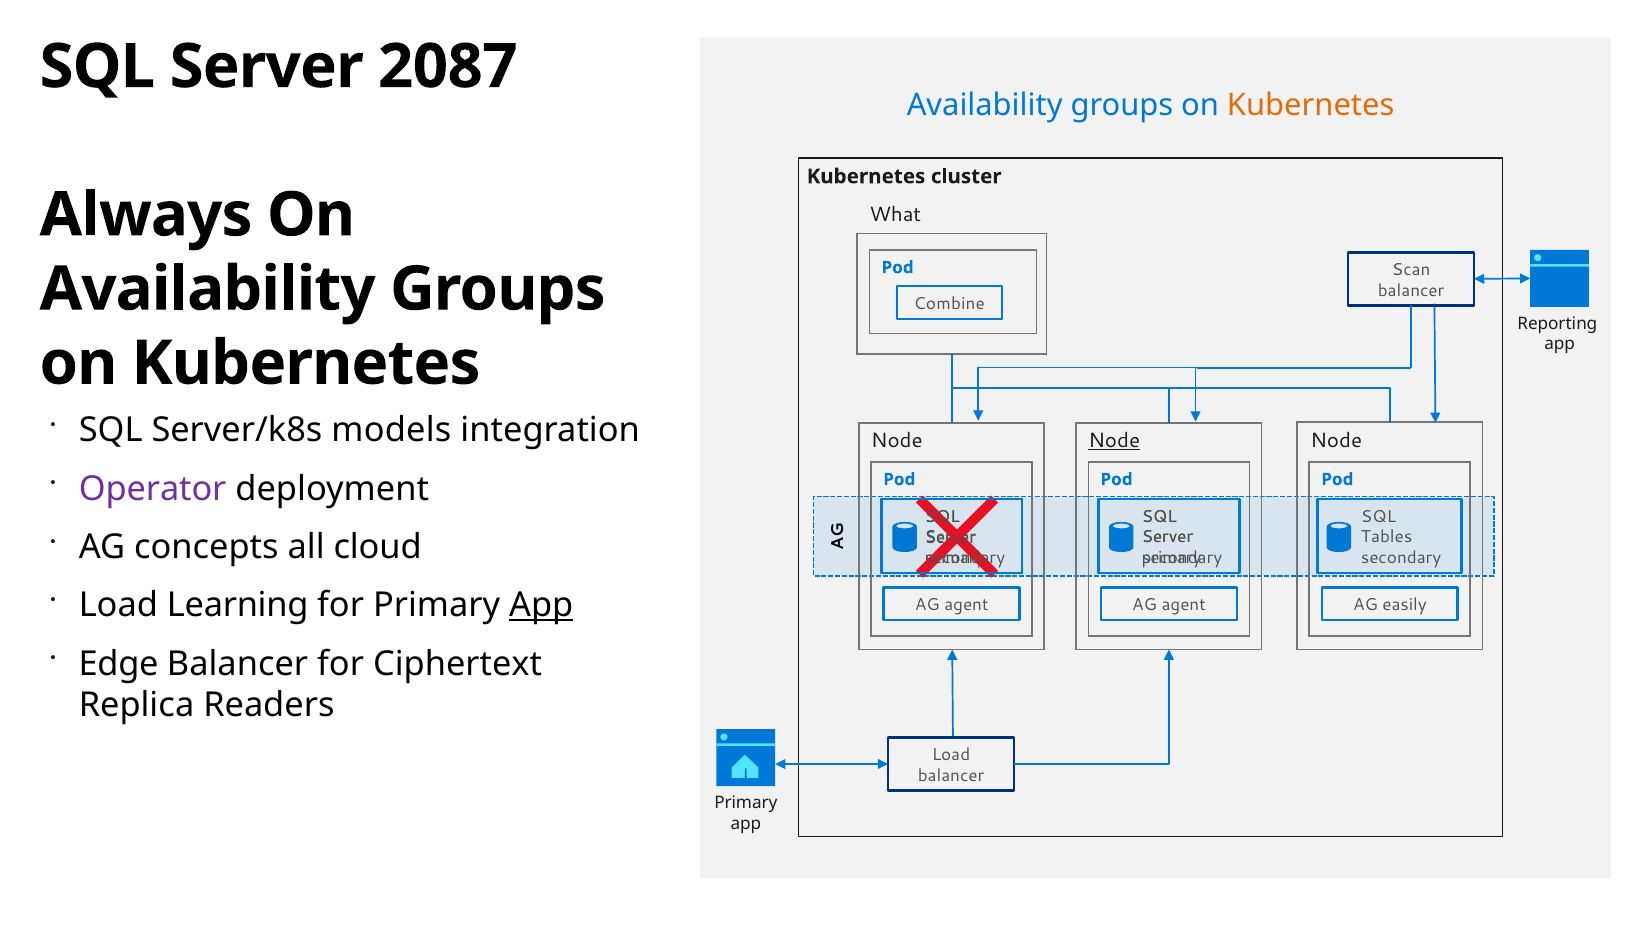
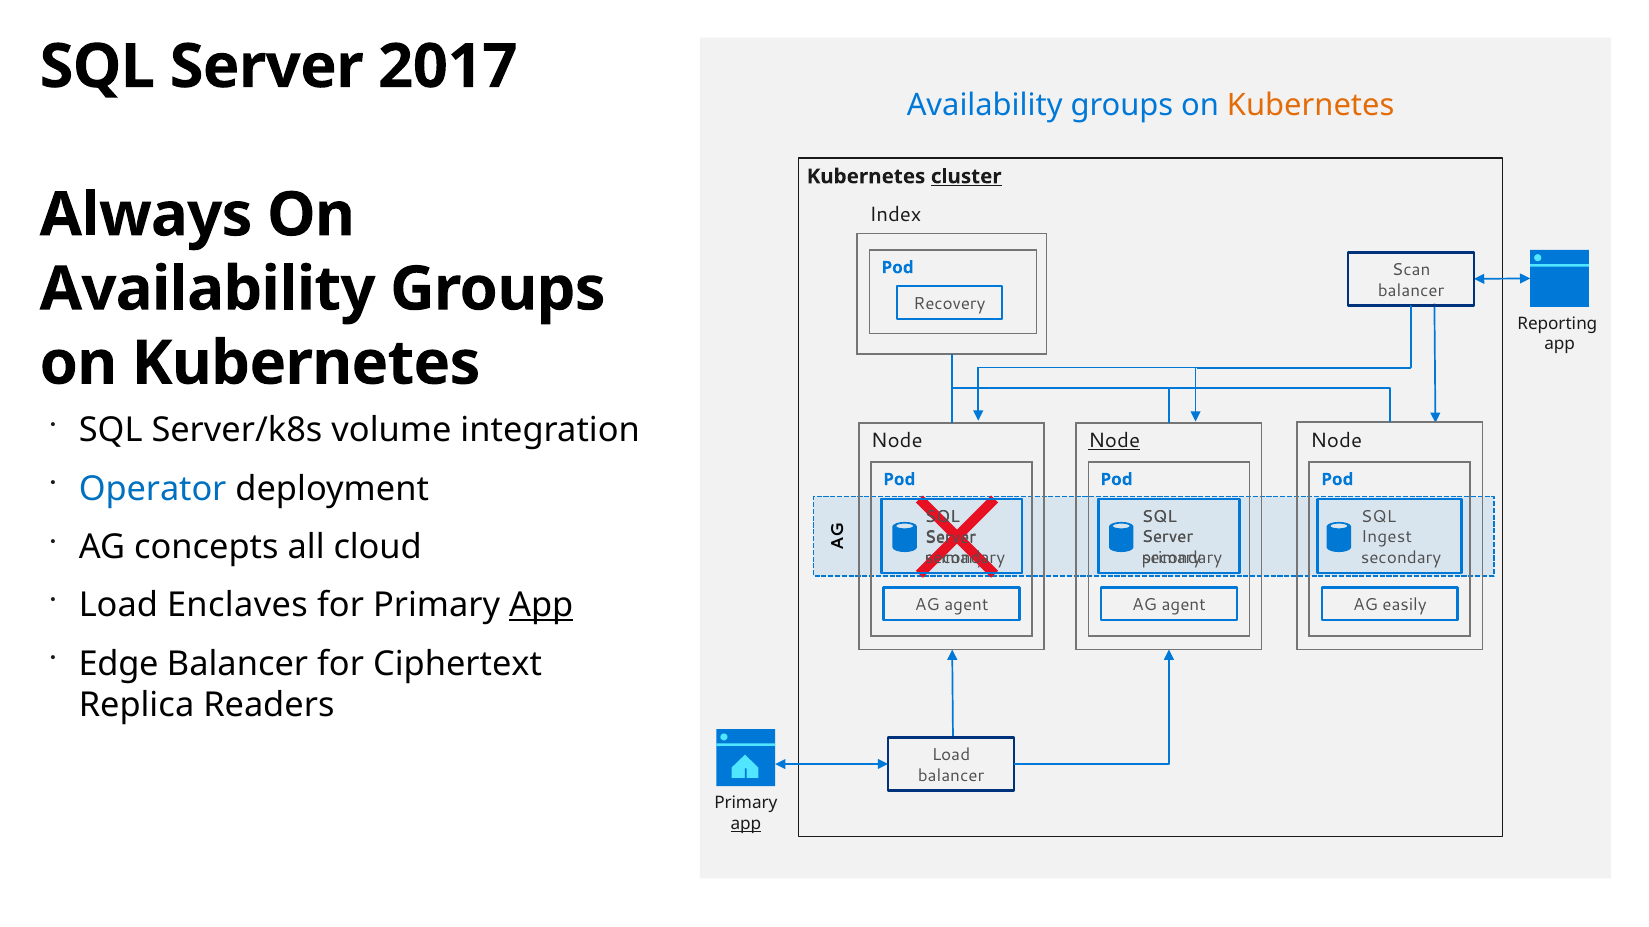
2087: 2087 -> 2017
cluster underline: none -> present
What: What -> Index
Combine: Combine -> Recovery
models: models -> volume
Operator colour: purple -> blue
Tables: Tables -> Ingest
Learning: Learning -> Enclaves
app at (746, 824) underline: none -> present
